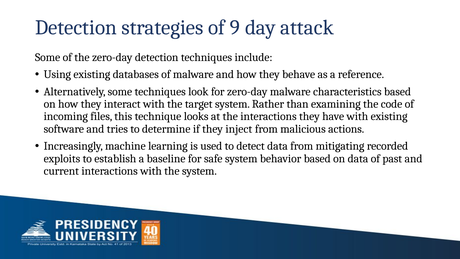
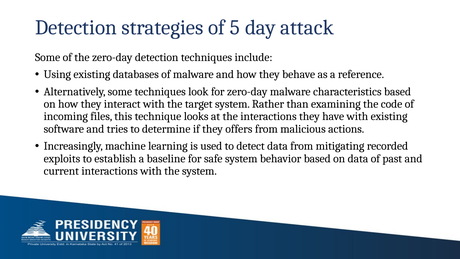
9: 9 -> 5
inject: inject -> offers
